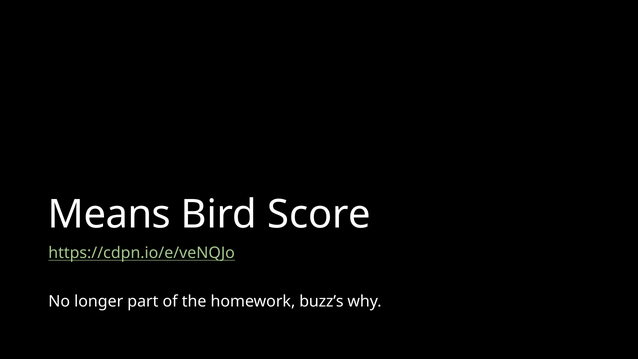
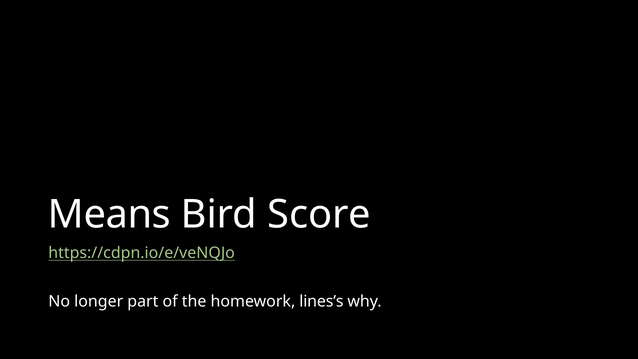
buzz’s: buzz’s -> lines’s
